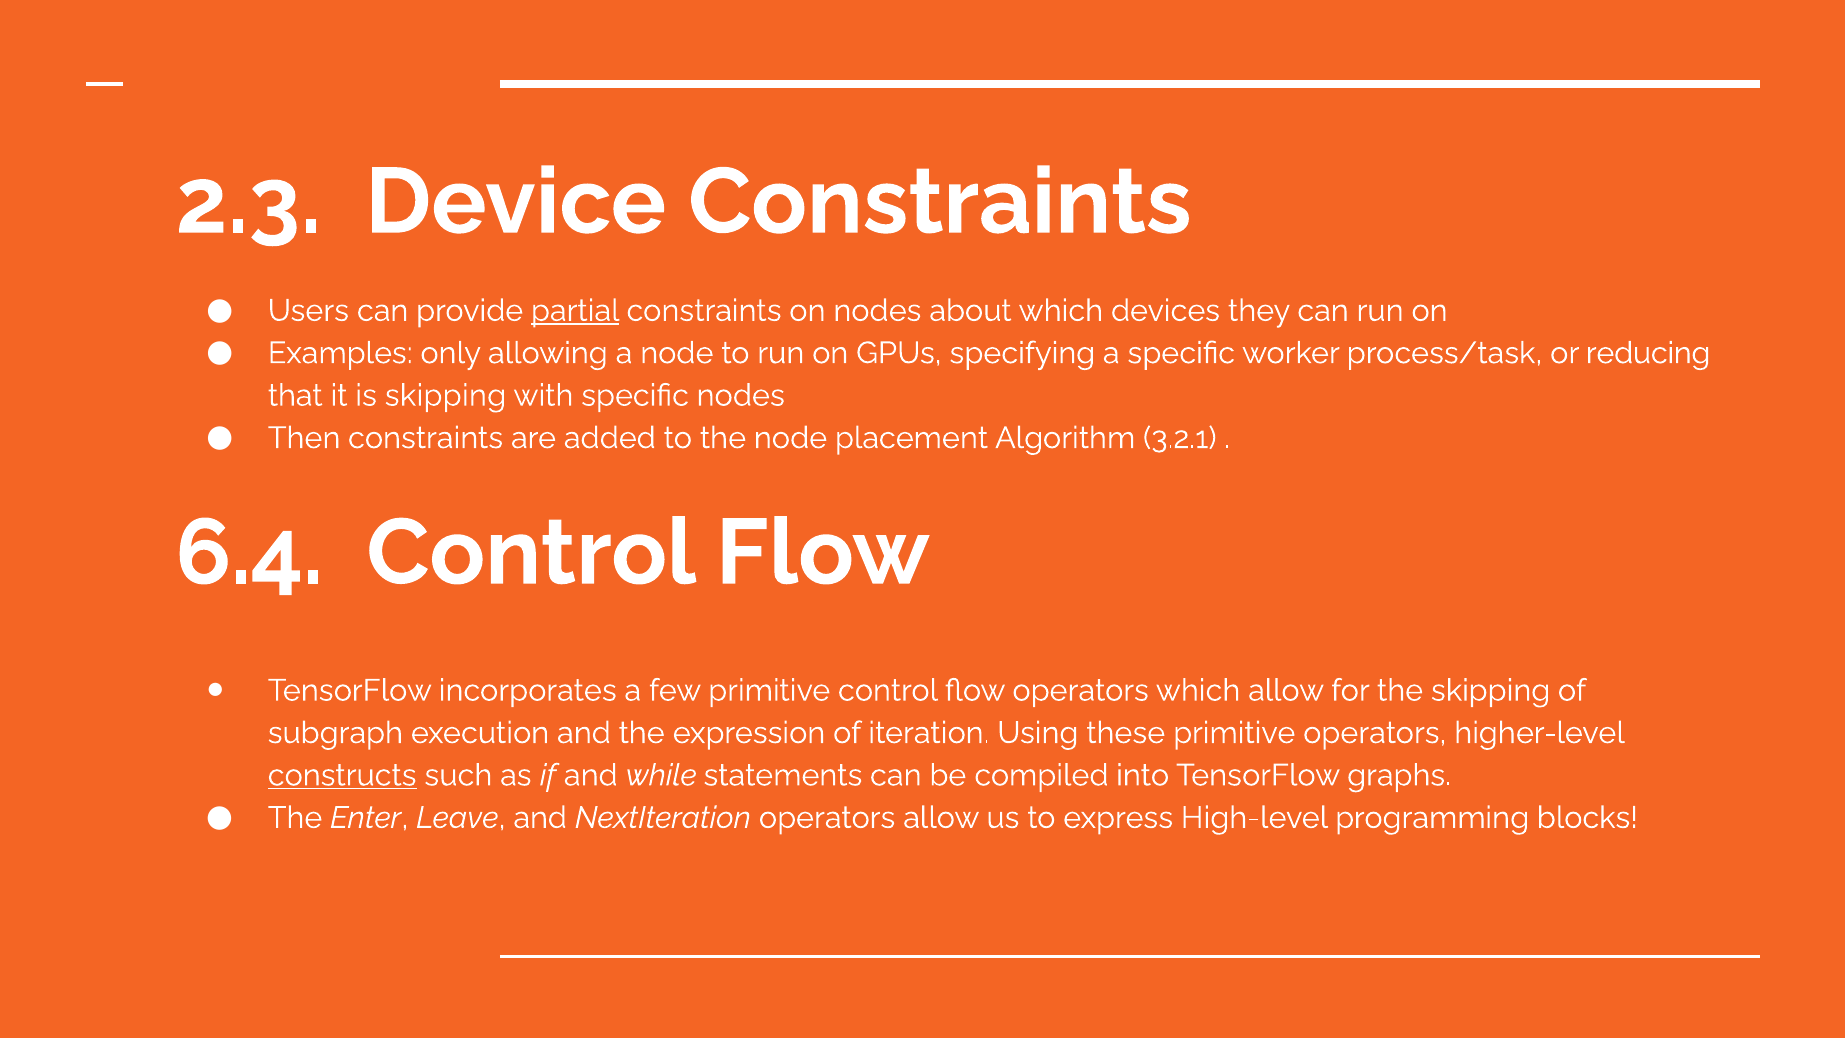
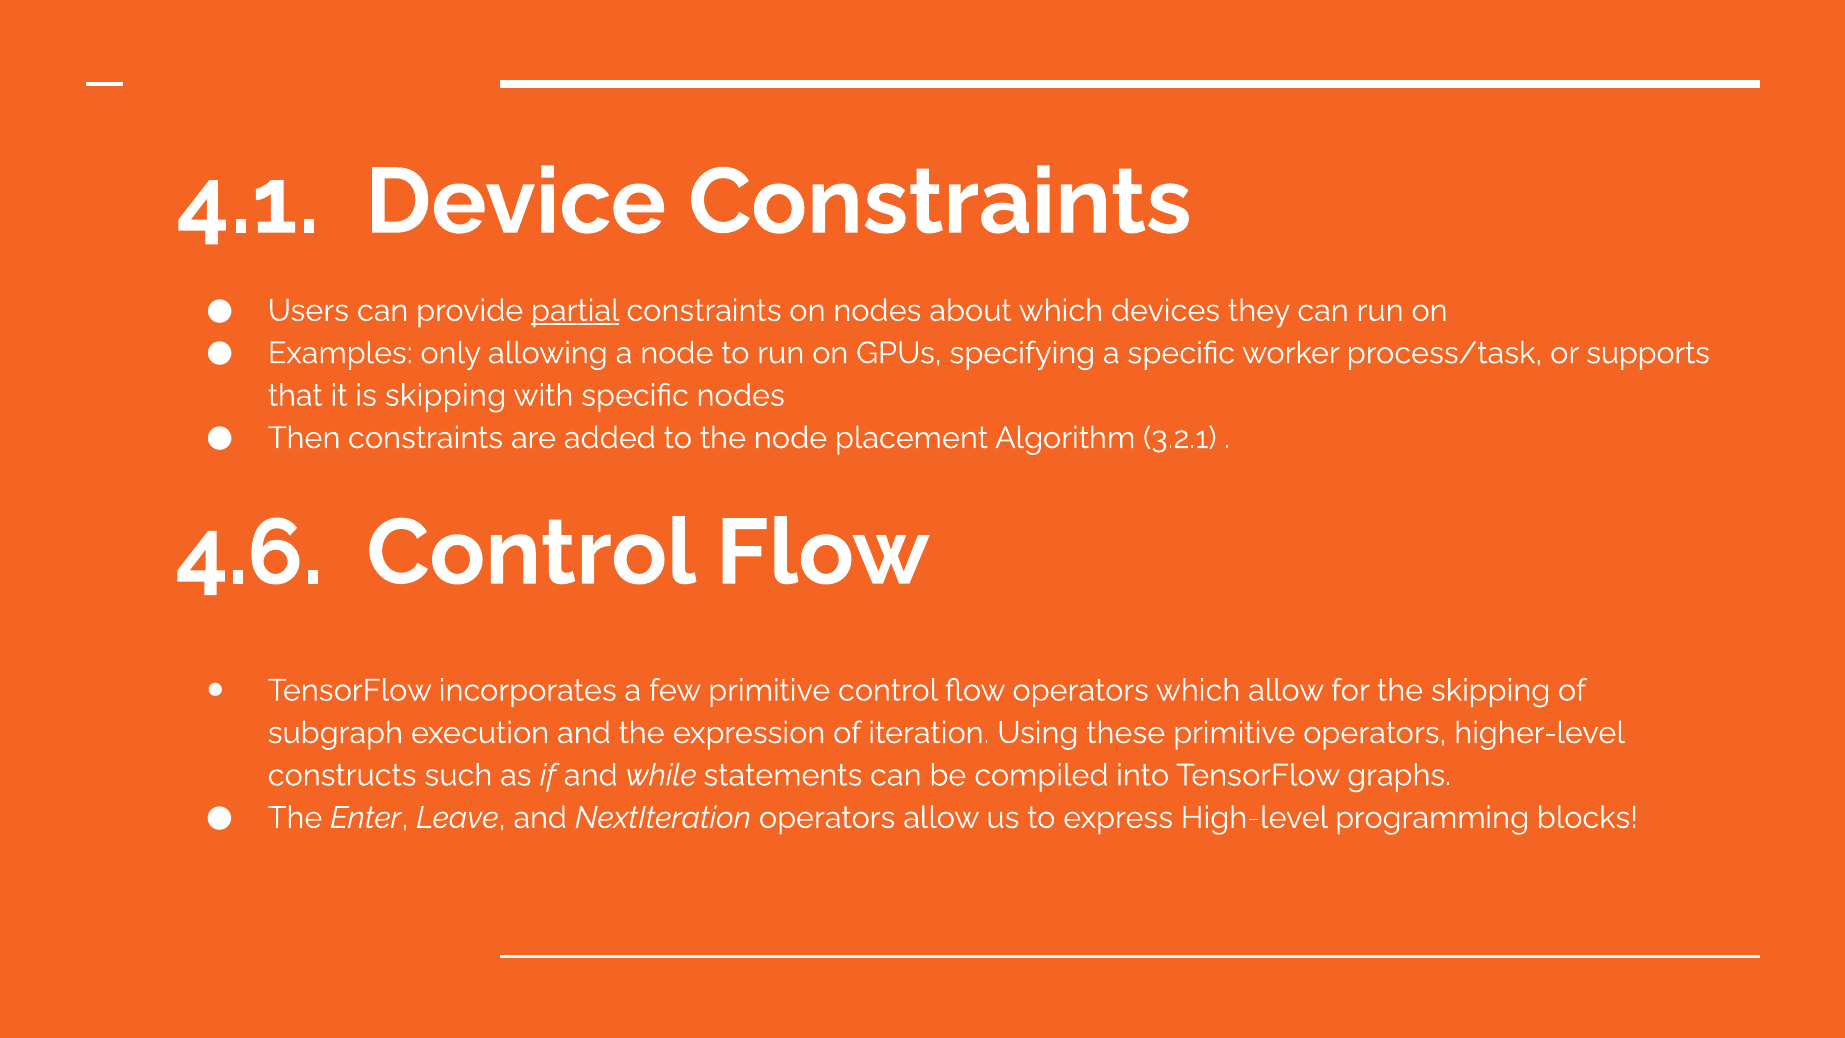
2.3: 2.3 -> 4.1
reducing: reducing -> supports
6.4: 6.4 -> 4.6
constructs underline: present -> none
